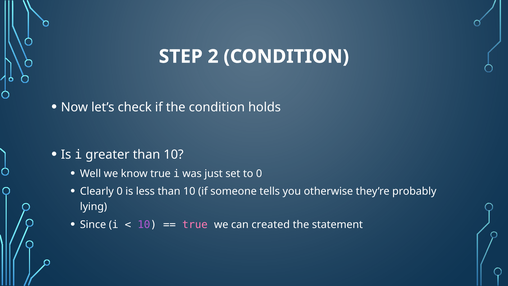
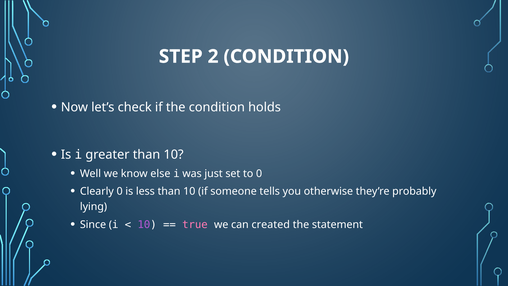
know true: true -> else
